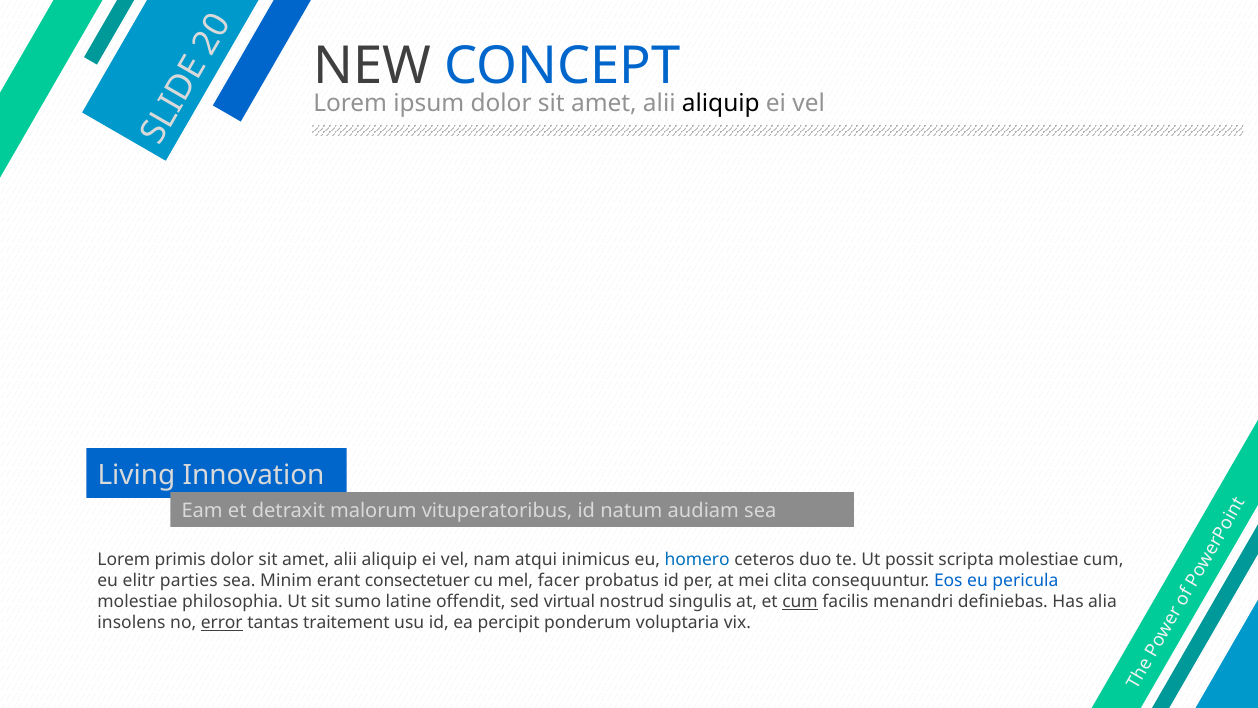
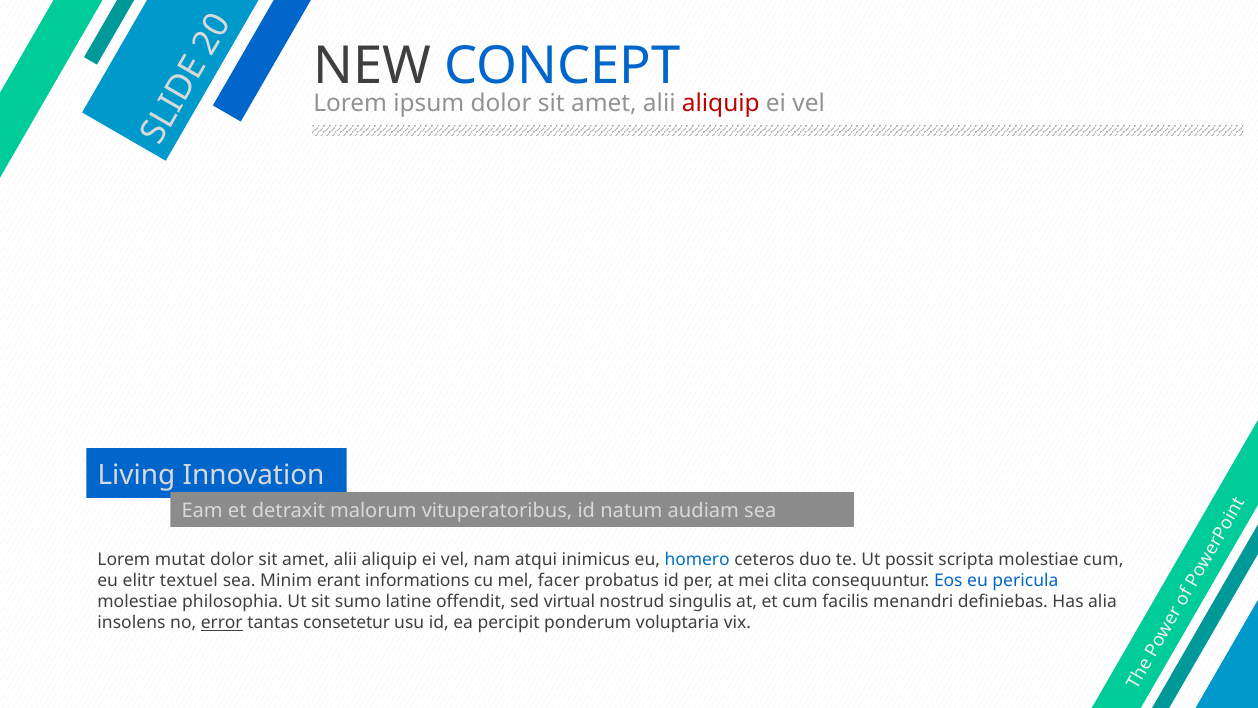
aliquip at (721, 103) colour: black -> red
primis: primis -> mutat
parties: parties -> textuel
consectetuer: consectetuer -> informations
cum at (800, 601) underline: present -> none
traitement: traitement -> consetetur
